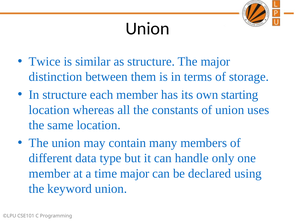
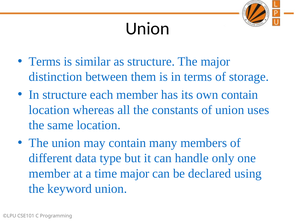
Twice at (45, 62): Twice -> Terms
own starting: starting -> contain
